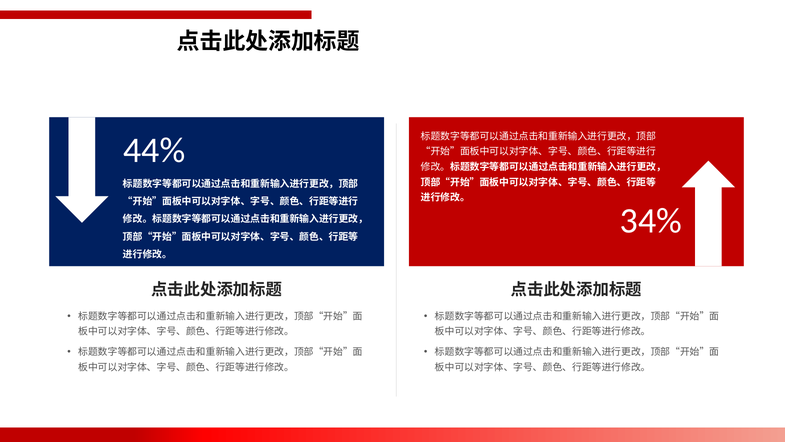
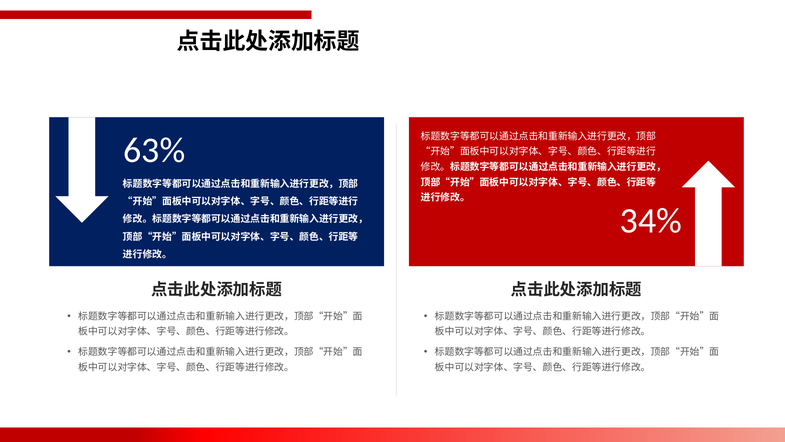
44%: 44% -> 63%
